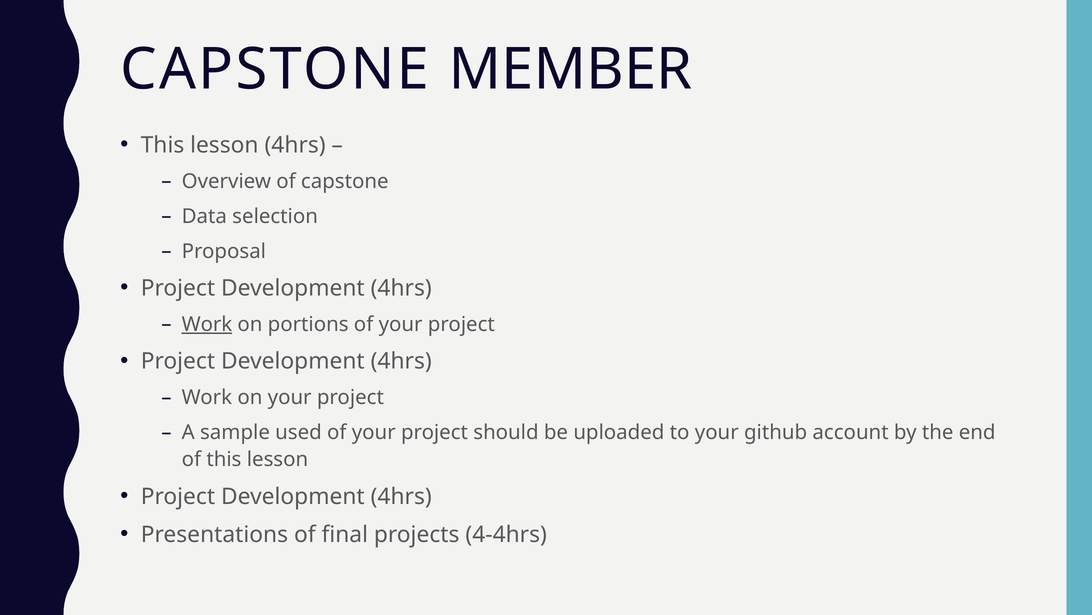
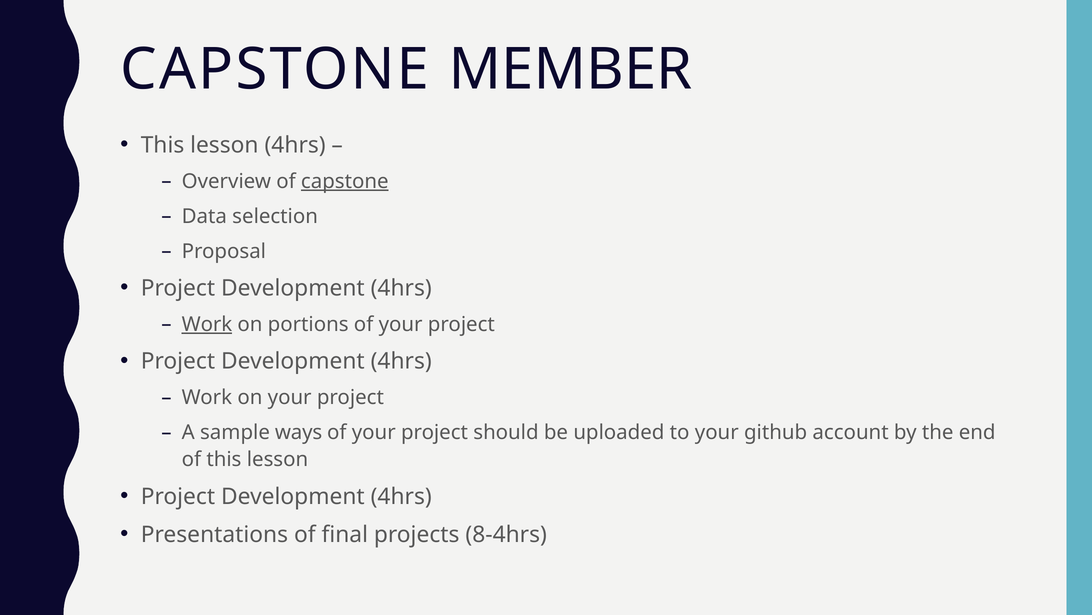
capstone at (345, 181) underline: none -> present
used: used -> ways
4-4hrs: 4-4hrs -> 8-4hrs
